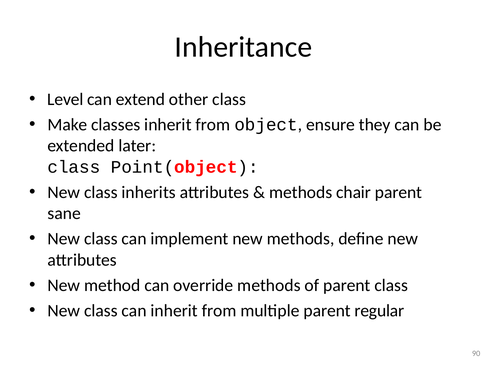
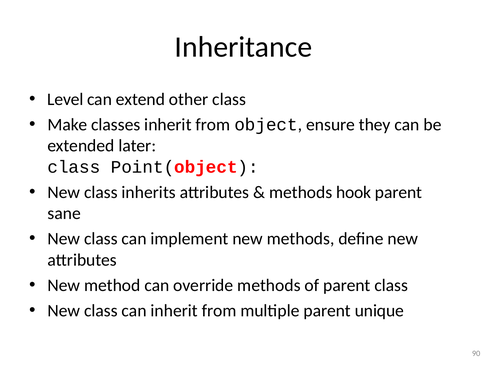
chair: chair -> hook
regular: regular -> unique
